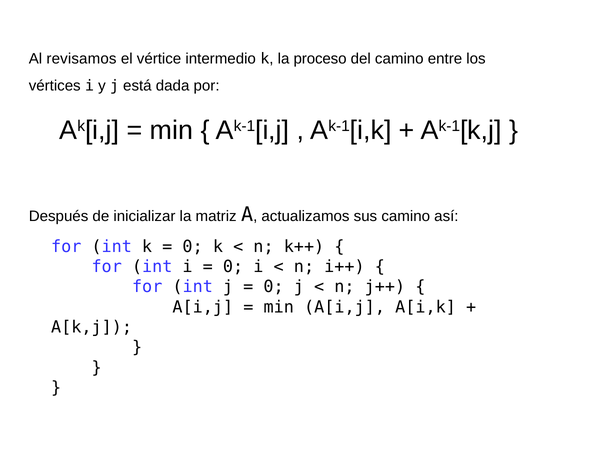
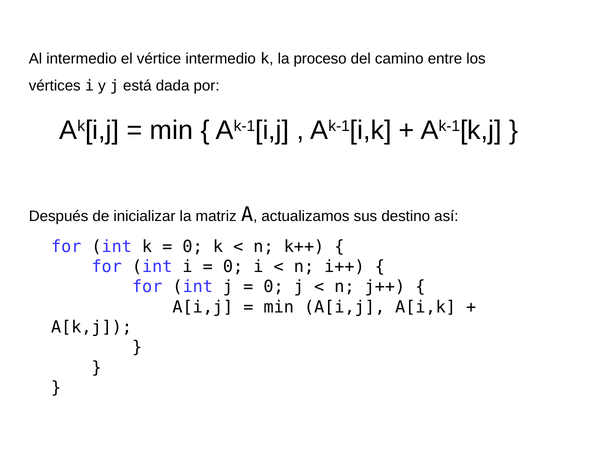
Al revisamos: revisamos -> intermedio
sus camino: camino -> destino
